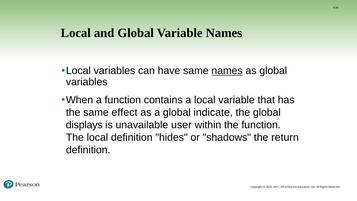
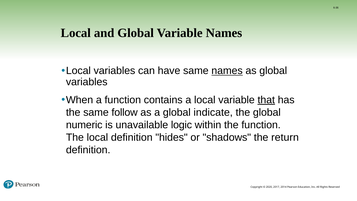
that underline: none -> present
effect: effect -> follow
displays: displays -> numeric
user: user -> logic
